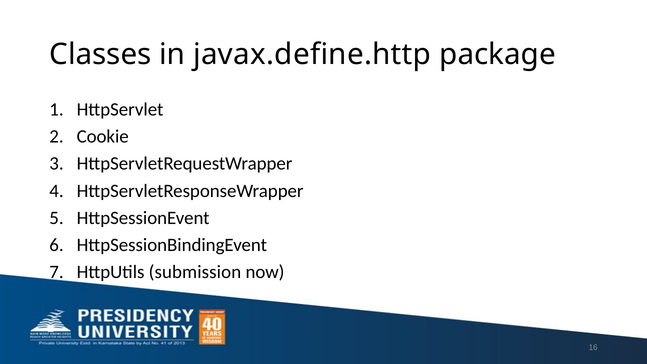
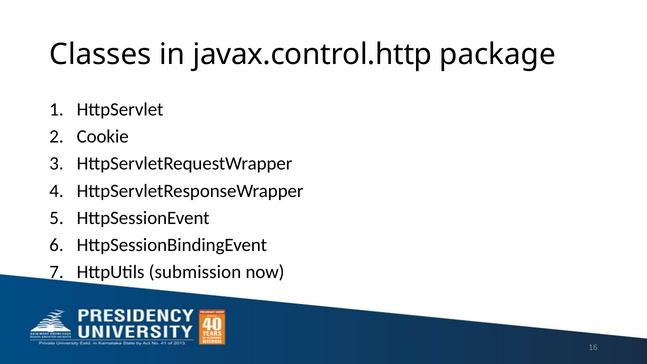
javax.define.http: javax.define.http -> javax.control.http
